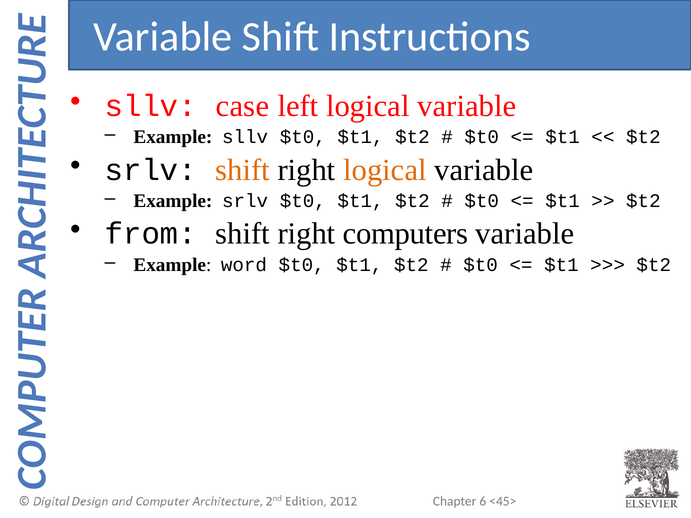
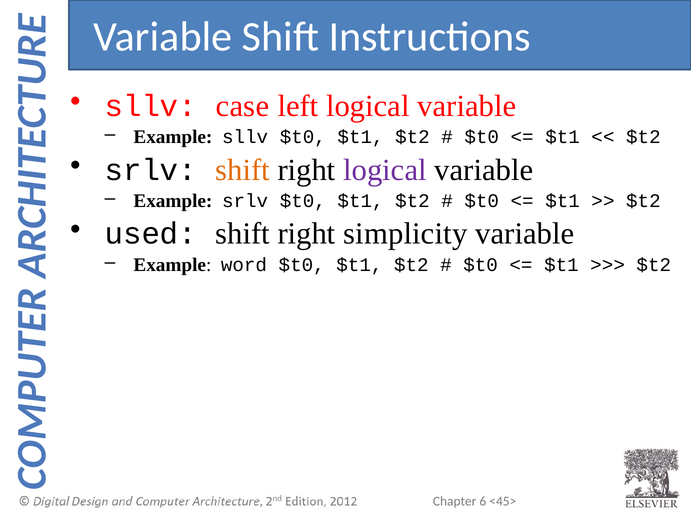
logical at (385, 170) colour: orange -> purple
from: from -> used
computers: computers -> simplicity
